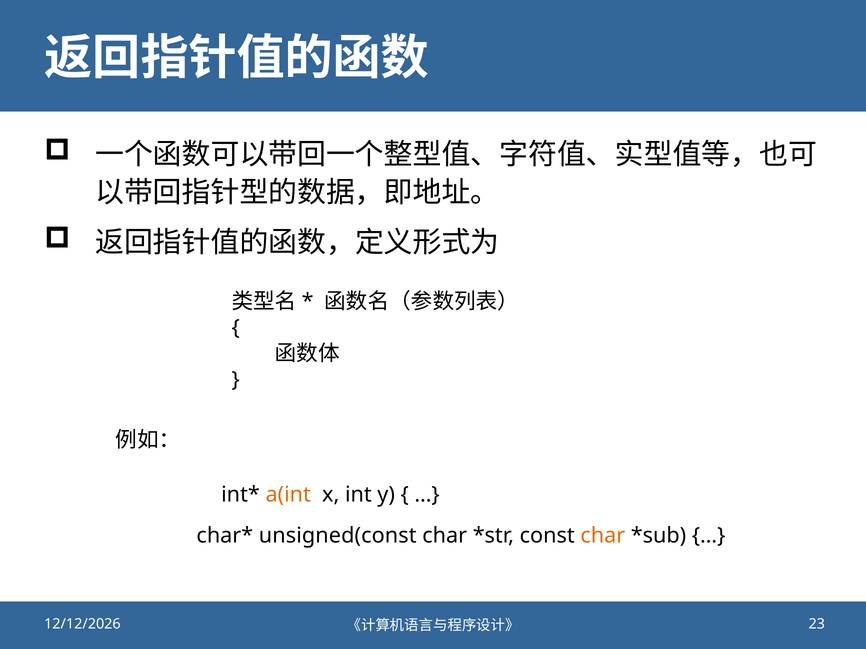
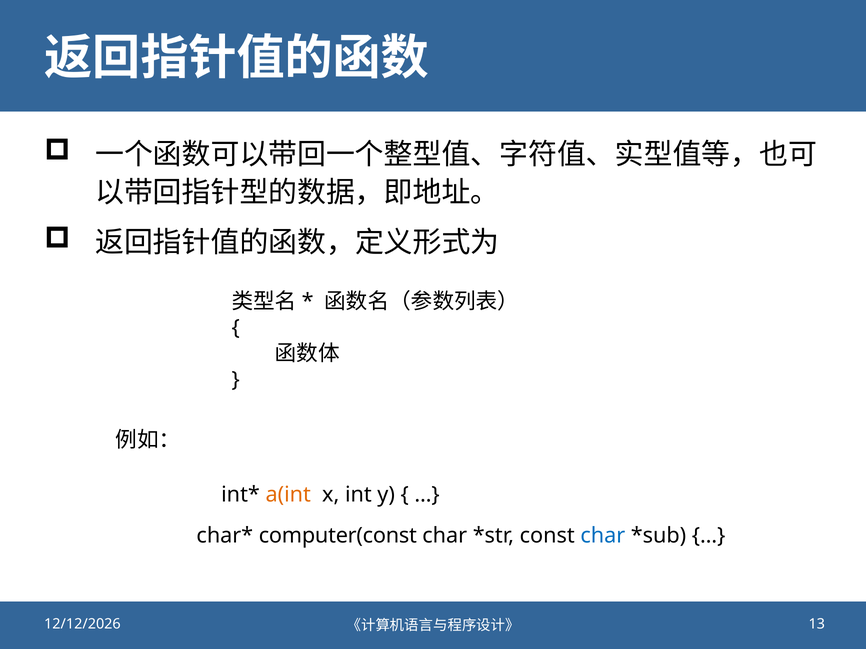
unsigned(const: unsigned(const -> computer(const
char at (603, 536) colour: orange -> blue
23: 23 -> 13
